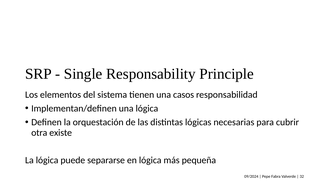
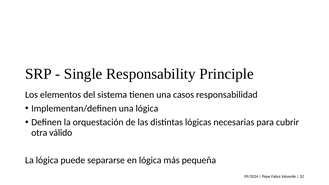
existe: existe -> válido
